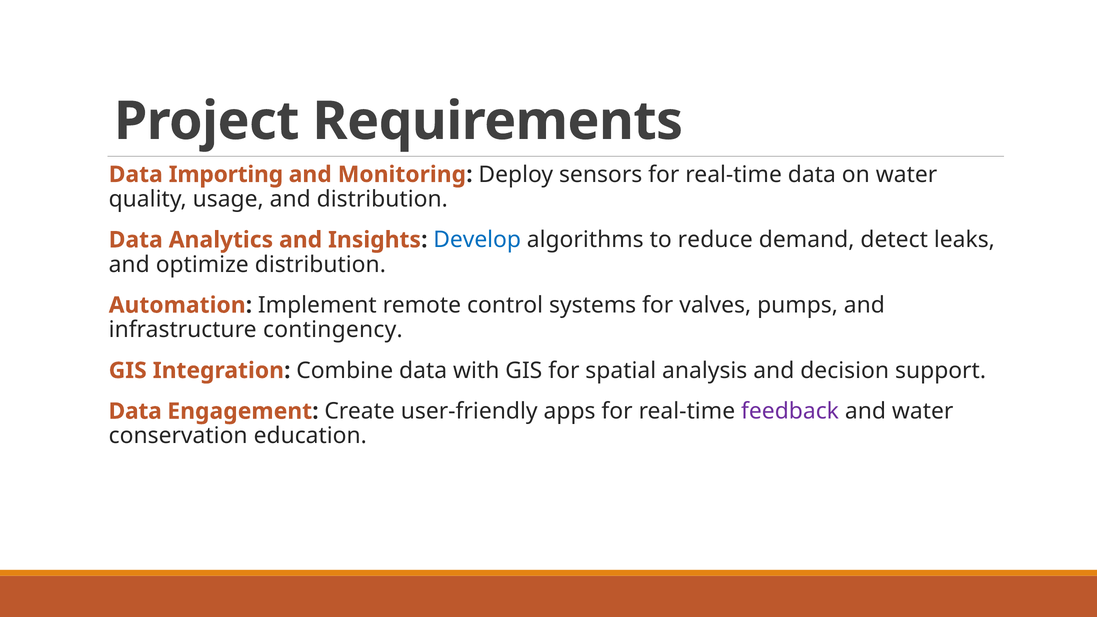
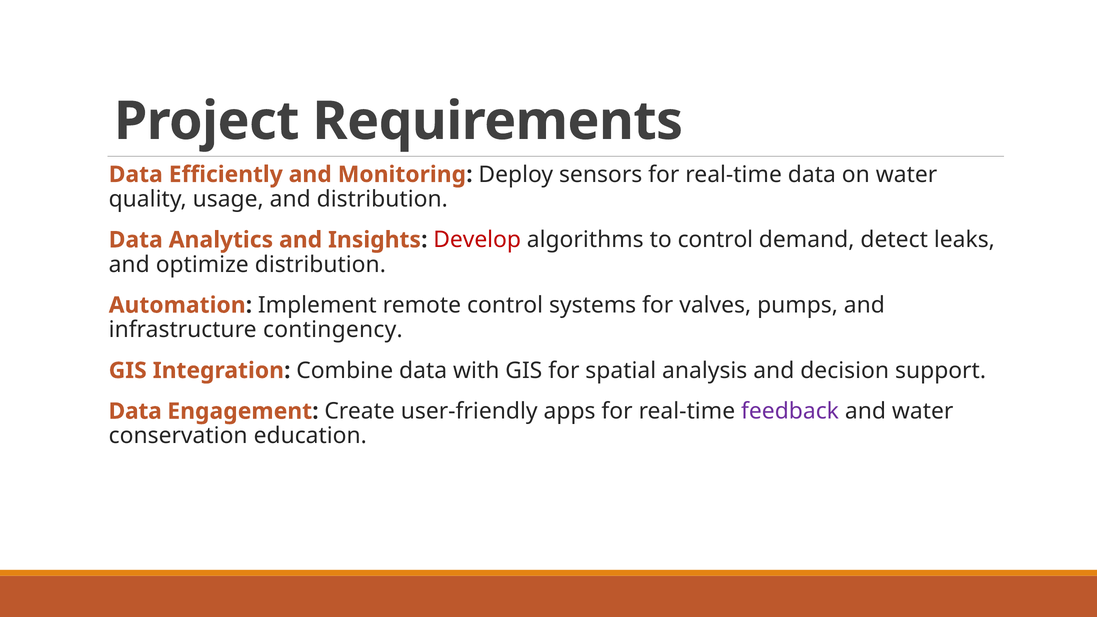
Importing: Importing -> Efficiently
Develop colour: blue -> red
to reduce: reduce -> control
